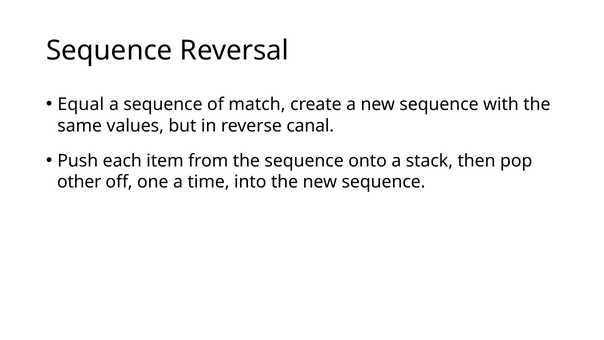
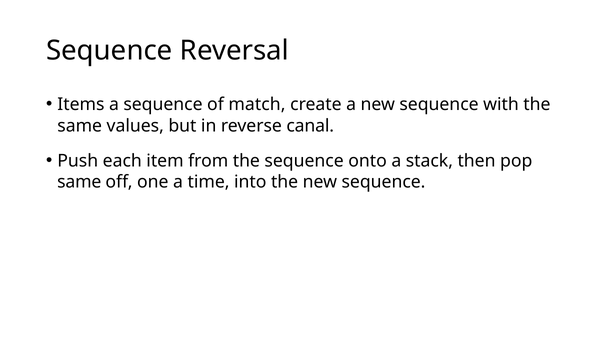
Equal: Equal -> Items
other at (79, 182): other -> same
